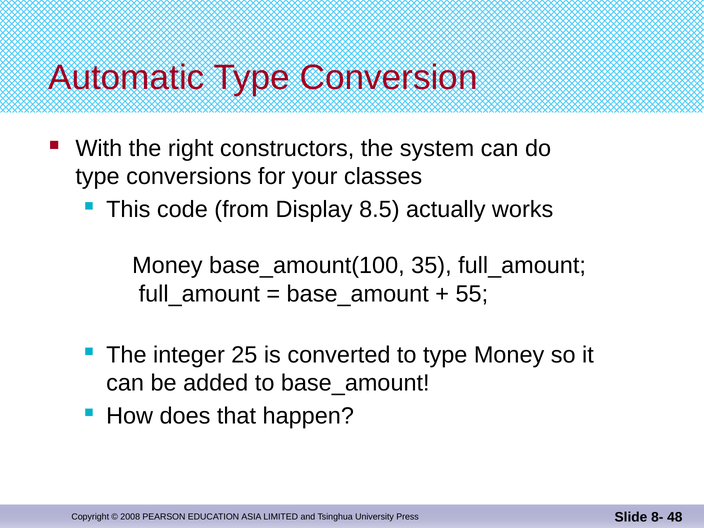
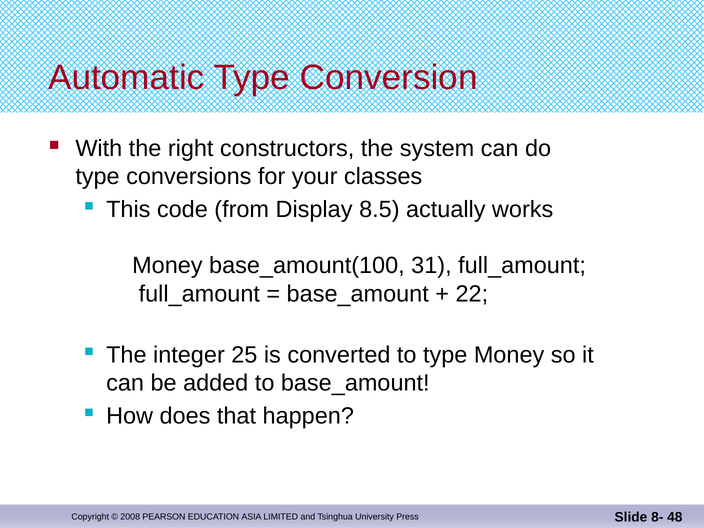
35: 35 -> 31
55: 55 -> 22
